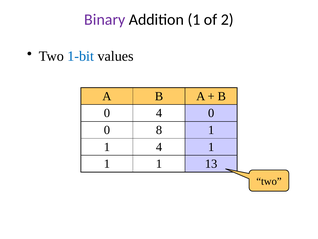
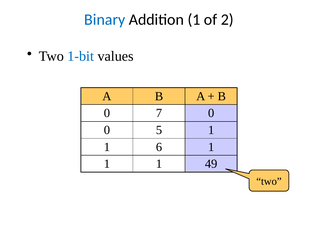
Binary colour: purple -> blue
0 4: 4 -> 7
8: 8 -> 5
1 4: 4 -> 6
13: 13 -> 49
